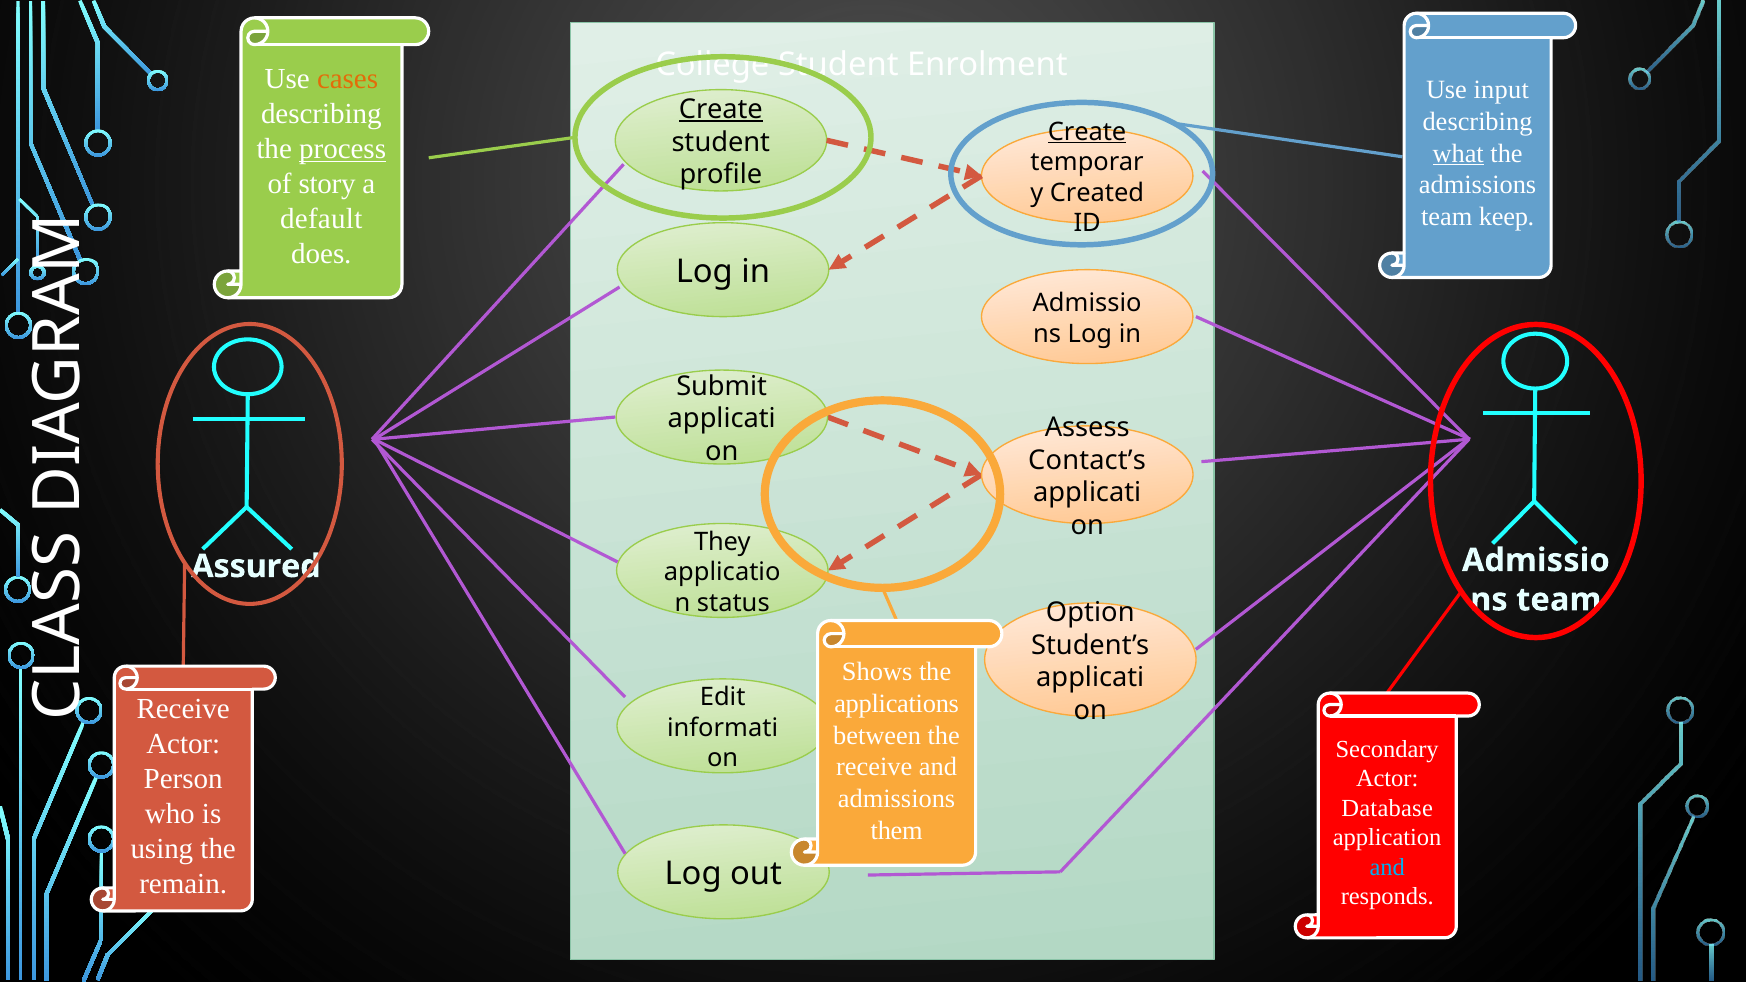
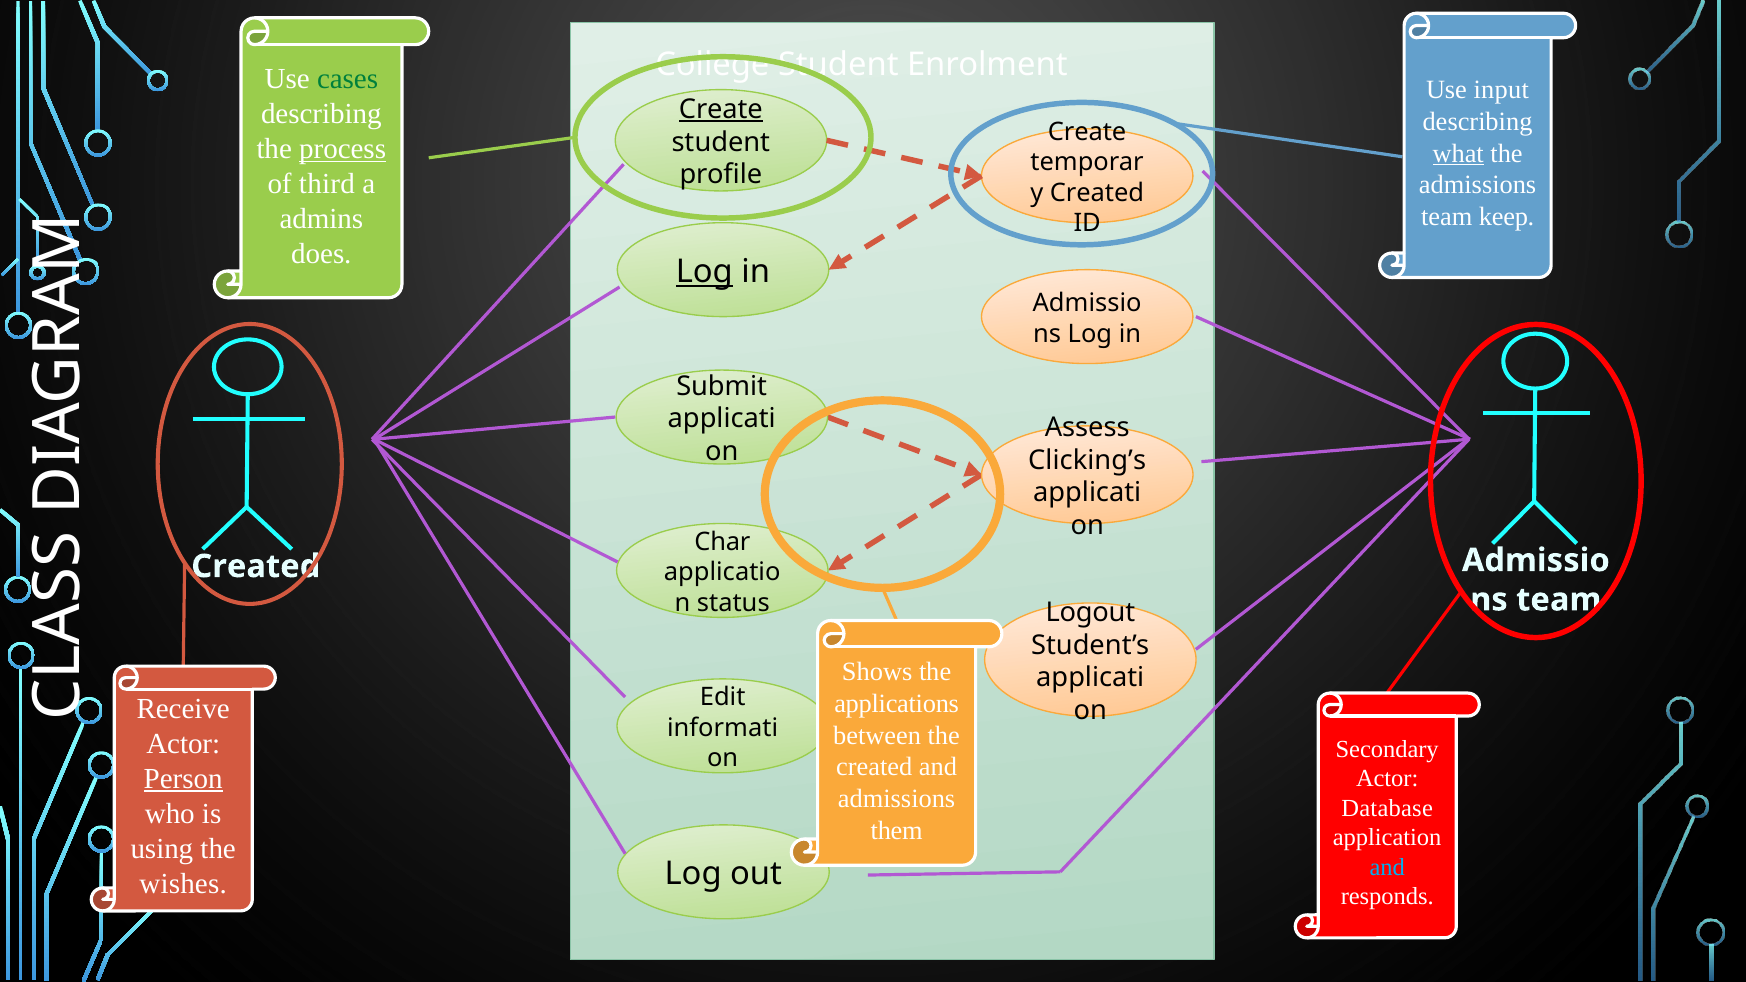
cases colour: orange -> green
Create at (1087, 132) underline: present -> none
story: story -> third
default: default -> admins
Log at (704, 272) underline: none -> present
Contact’s: Contact’s -> Clicking’s
They: They -> Char
Assured at (256, 566): Assured -> Created
Option: Option -> Logout
receive at (874, 767): receive -> created
Person underline: none -> present
remain: remain -> wishes
